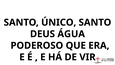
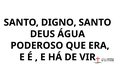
ÚNICO: ÚNICO -> DIGNO
